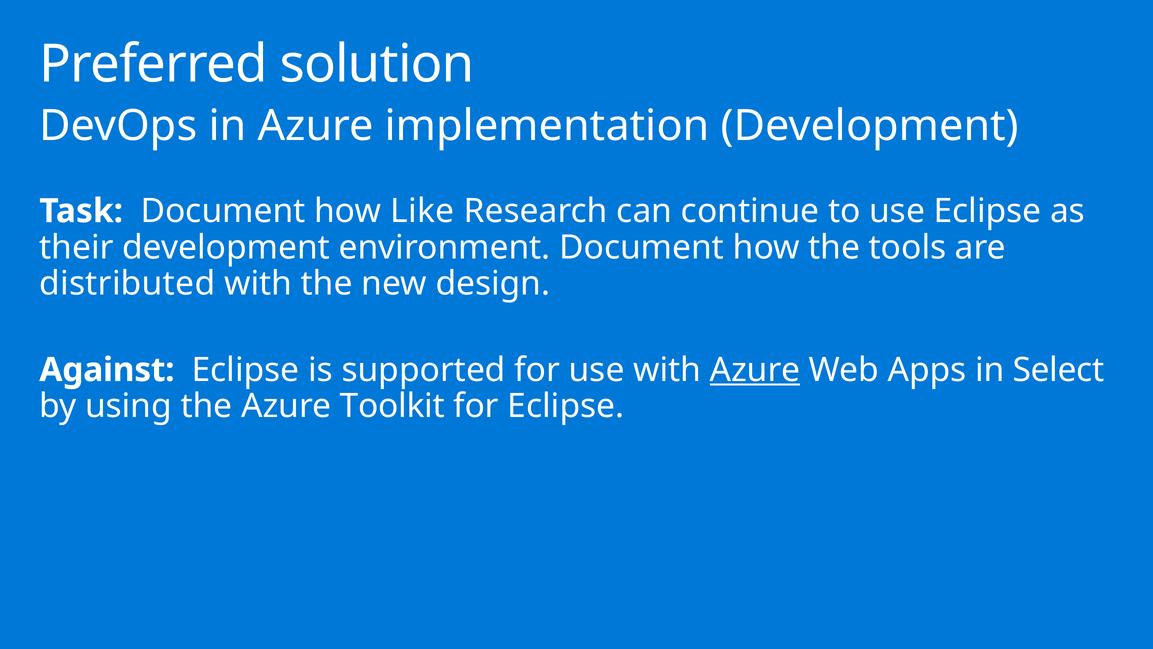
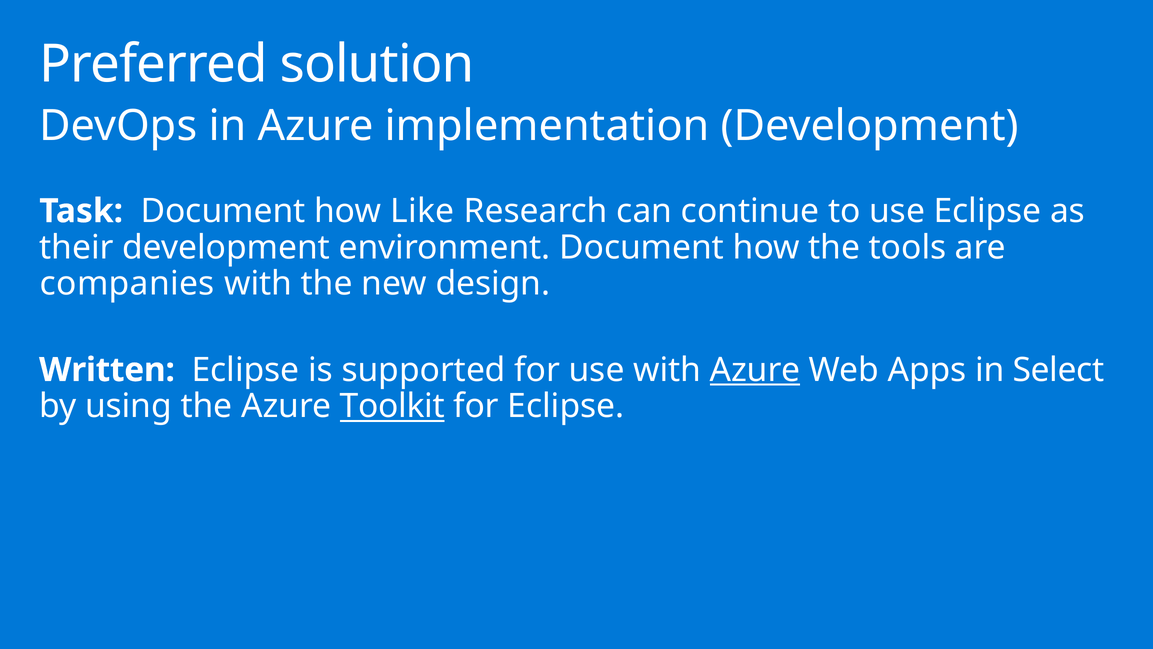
distributed: distributed -> companies
Against: Against -> Written
Toolkit underline: none -> present
